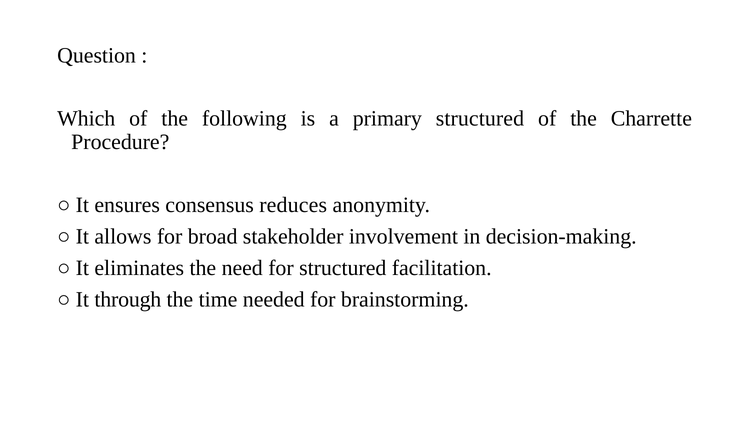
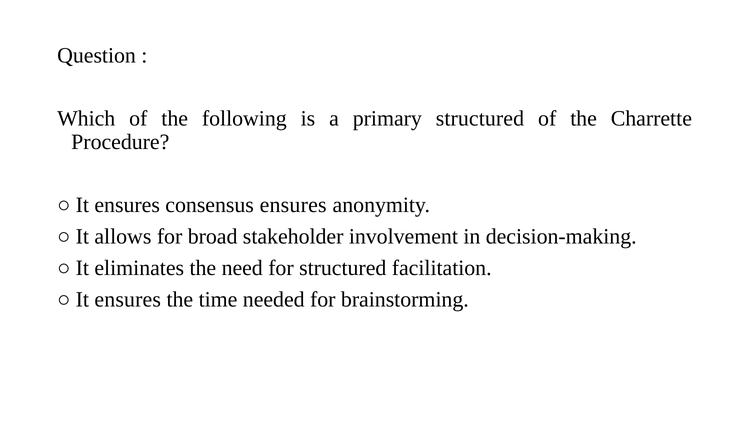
consensus reduces: reduces -> ensures
through at (128, 299): through -> ensures
